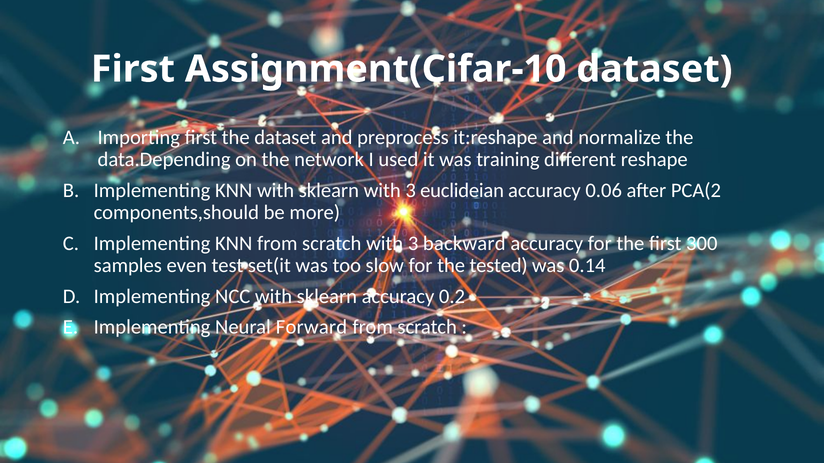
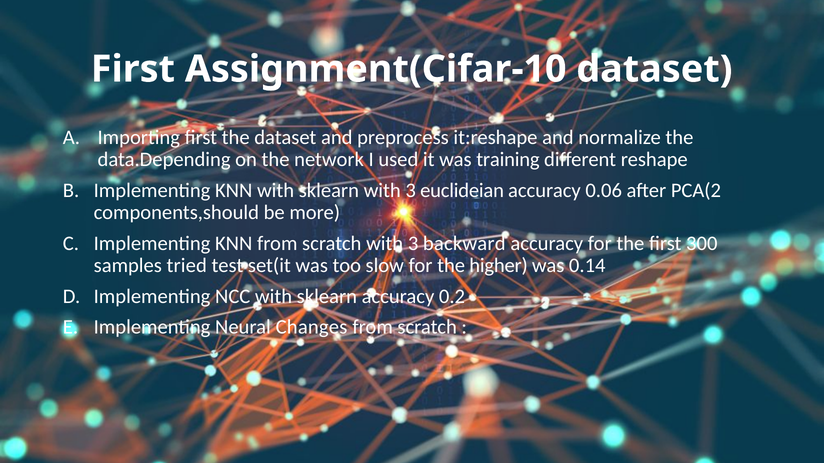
even: even -> tried
tested: tested -> higher
Forward: Forward -> Changes
